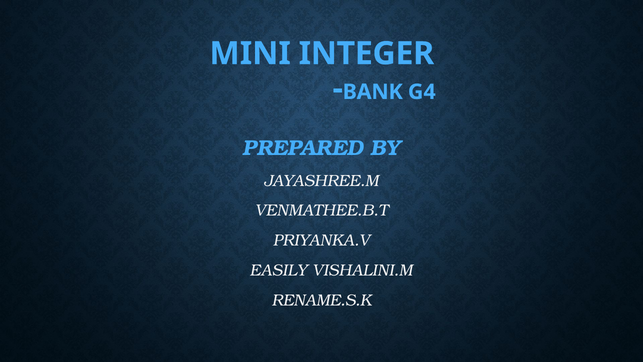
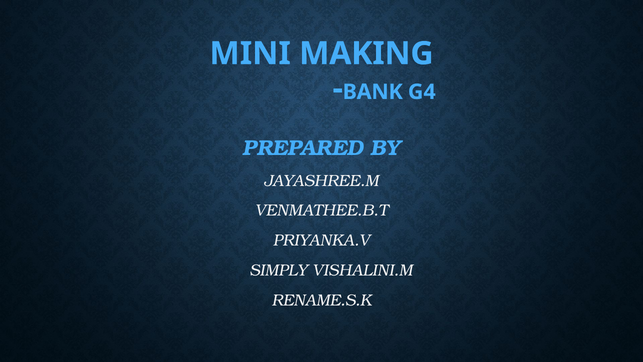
INTEGER: INTEGER -> MAKING
EASILY: EASILY -> SIMPLY
